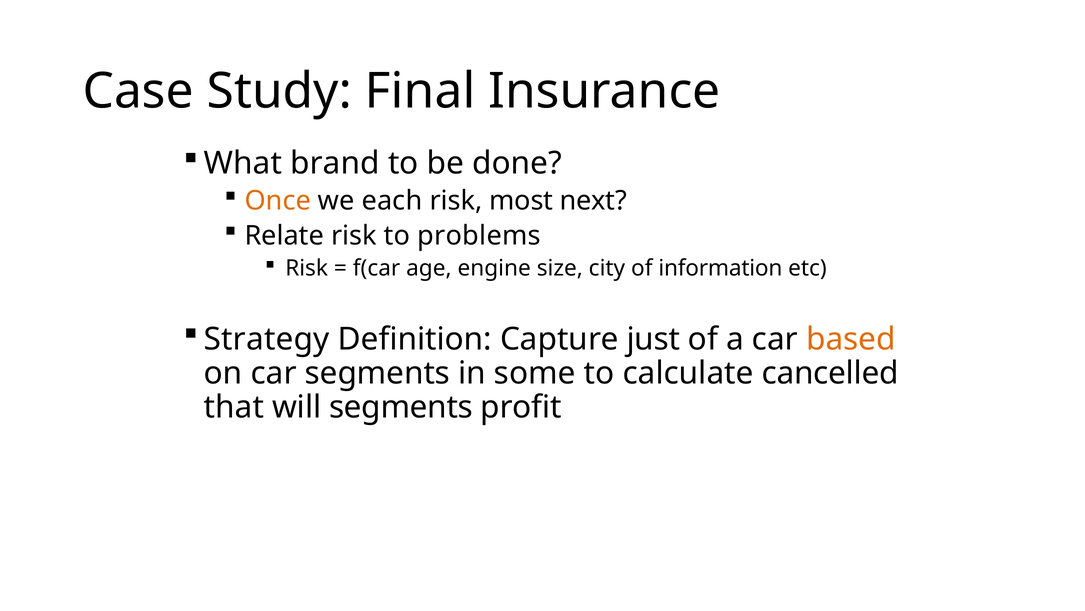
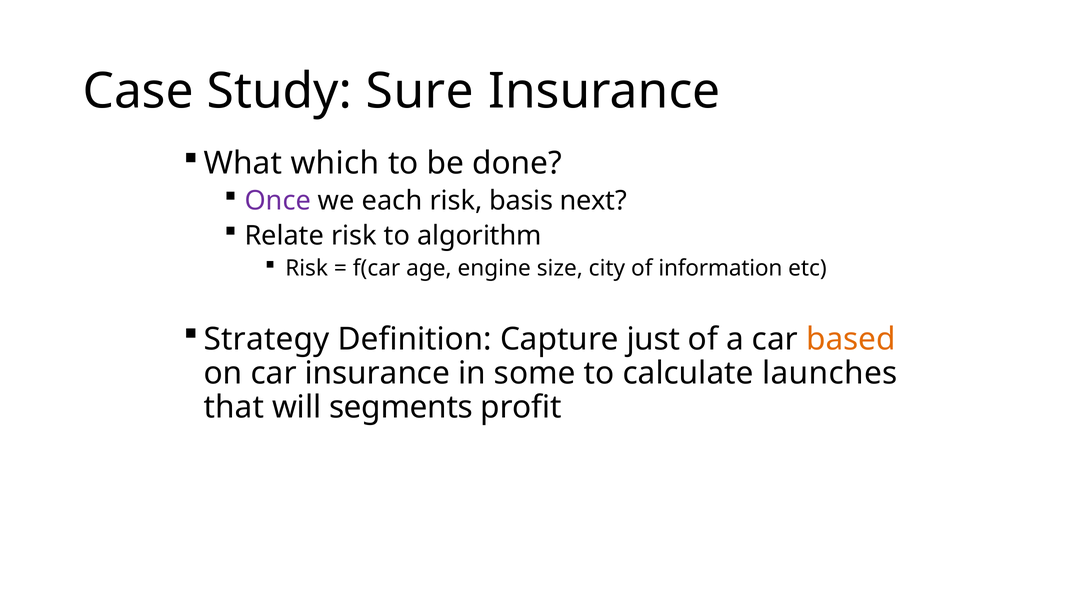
Final: Final -> Sure
brand: brand -> which
Once colour: orange -> purple
most: most -> basis
problems: problems -> algorithm
car segments: segments -> insurance
cancelled: cancelled -> launches
